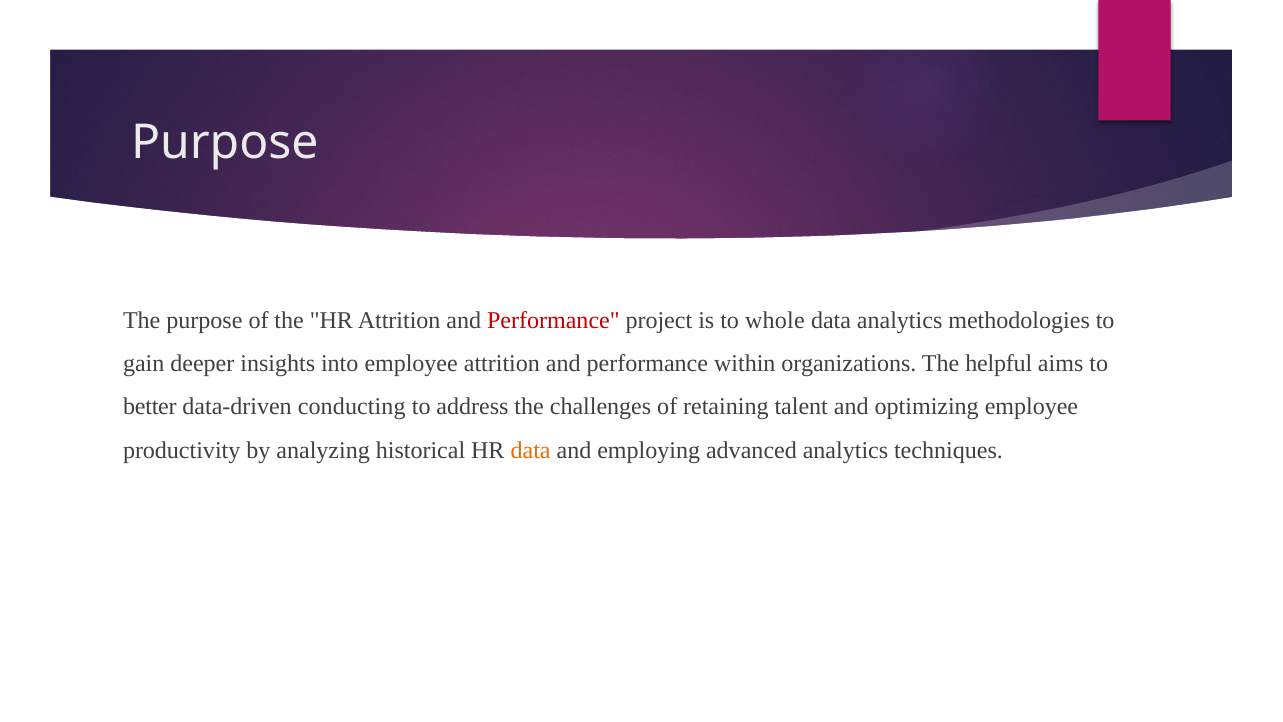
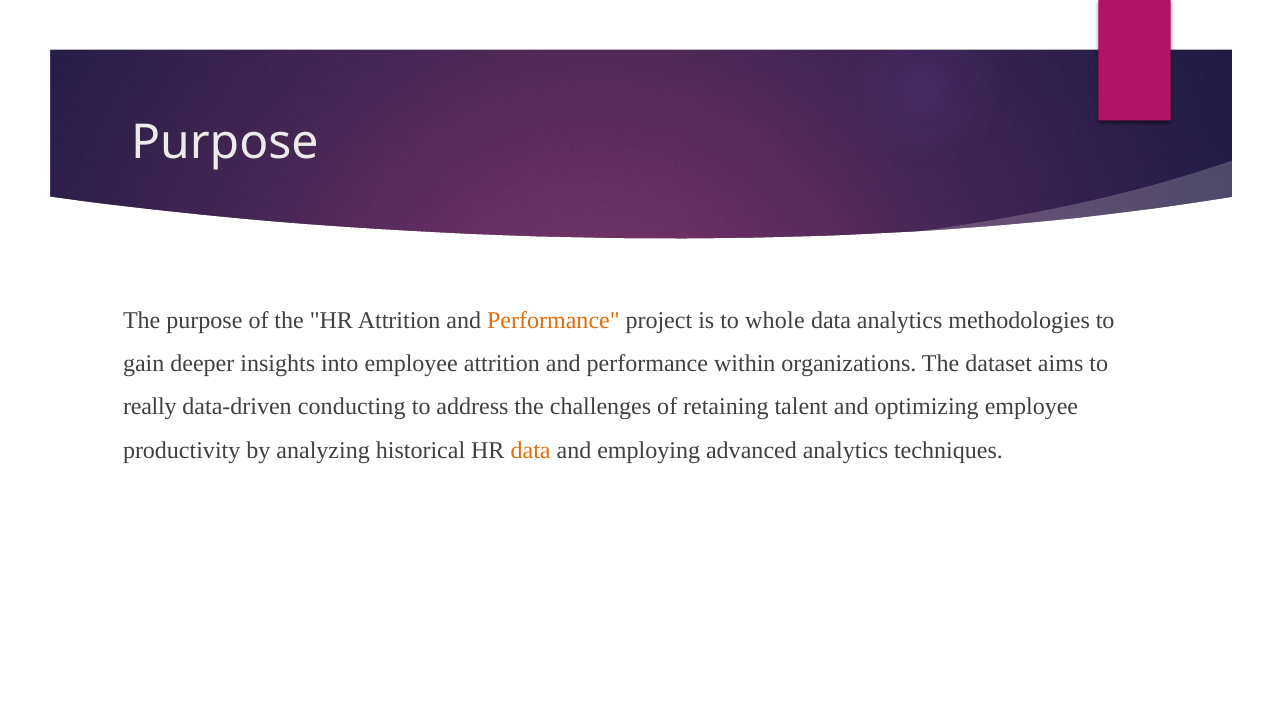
Performance at (553, 320) colour: red -> orange
helpful: helpful -> dataset
better: better -> really
